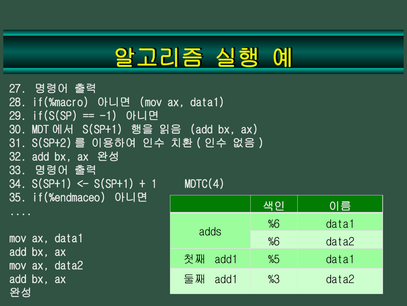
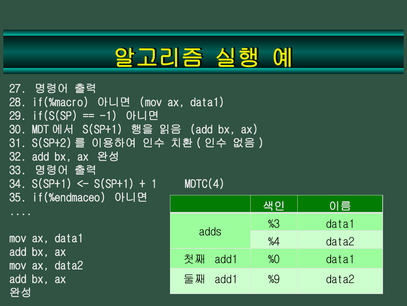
%6 at (274, 223): %6 -> %3
%6 at (274, 241): %6 -> %4
%5: %5 -> %0
%3: %3 -> %9
